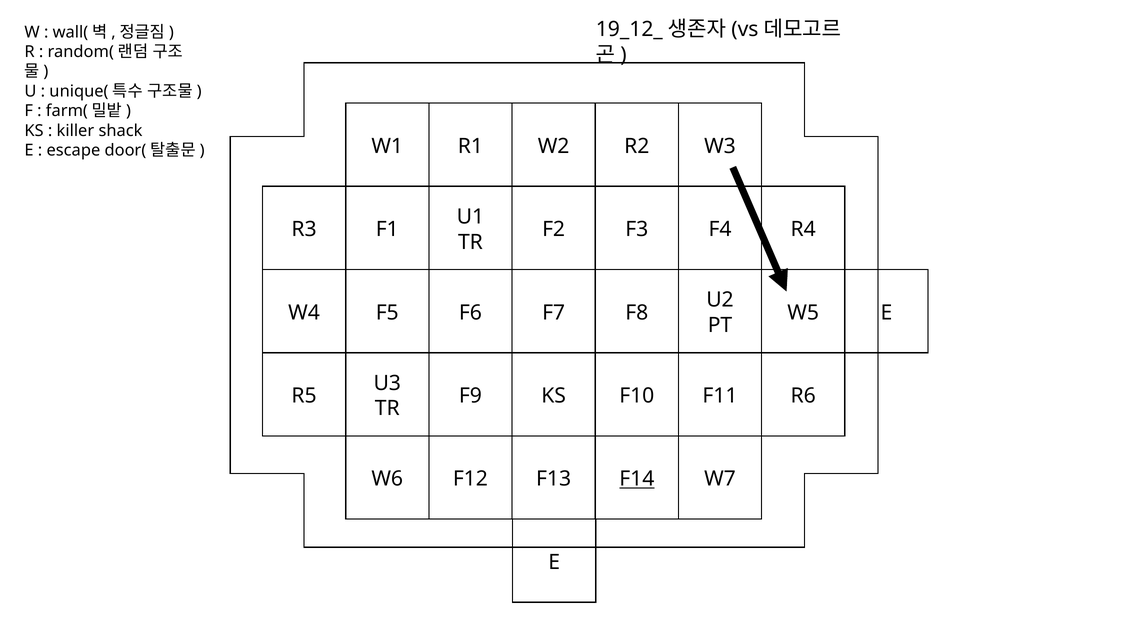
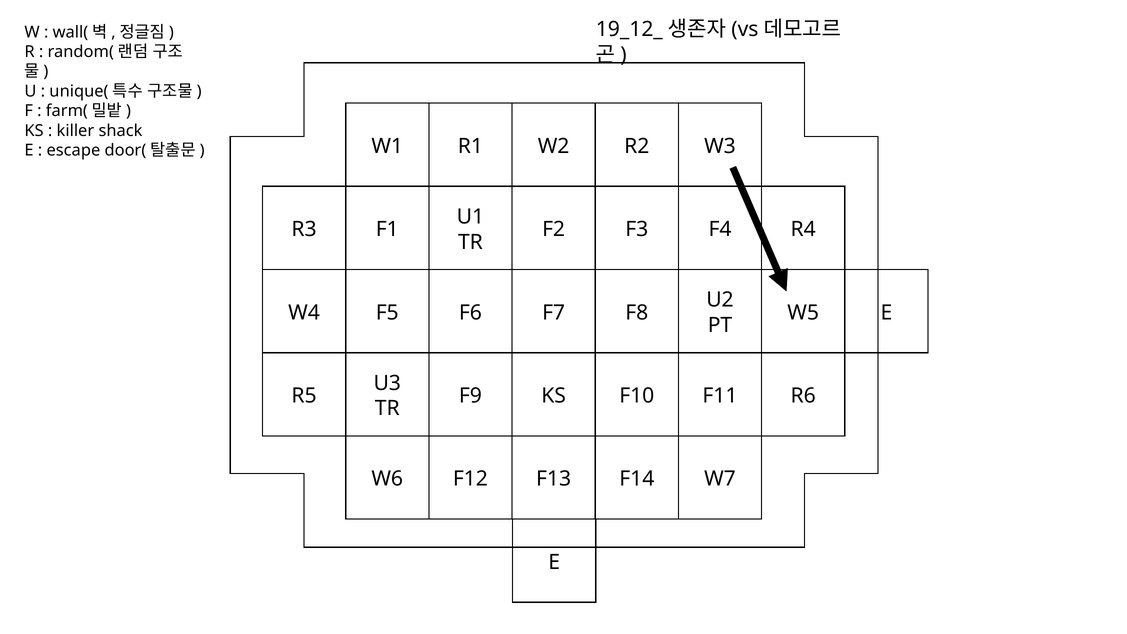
F14 underline: present -> none
